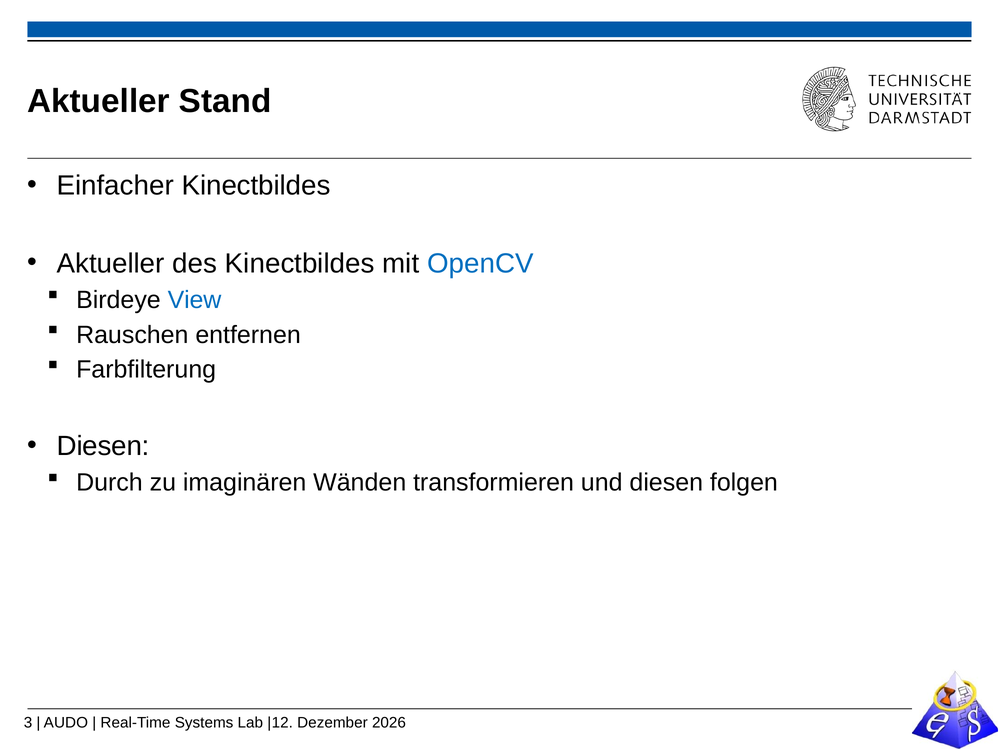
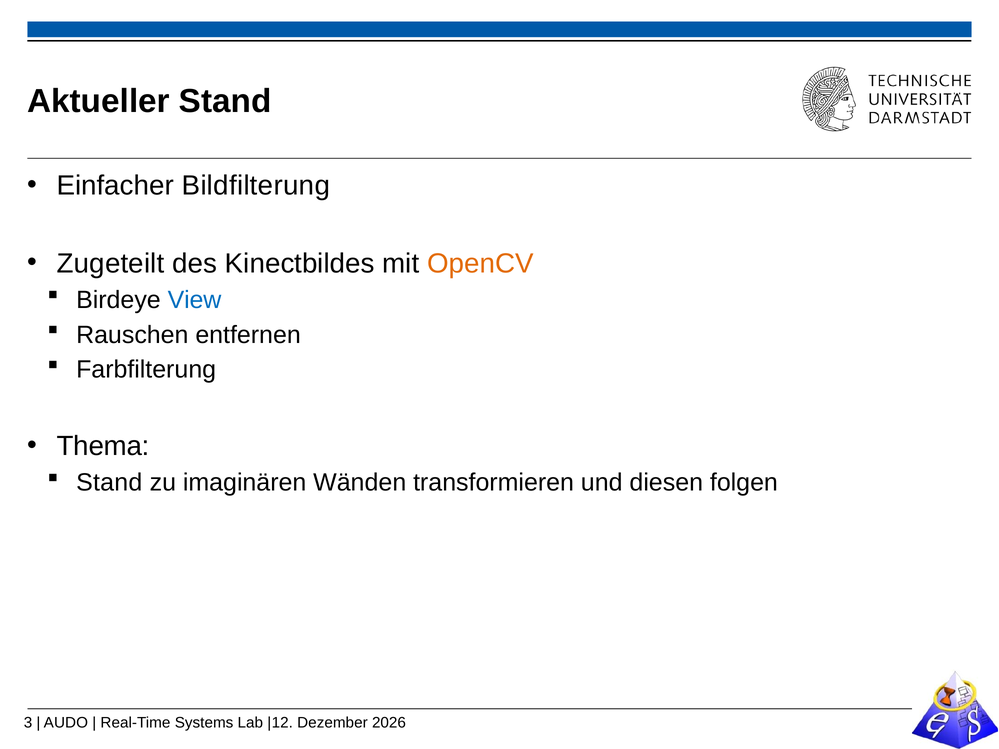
Einfacher Kinectbildes: Kinectbildes -> Bildfilterung
Aktueller at (111, 263): Aktueller -> Zugeteilt
OpenCV colour: blue -> orange
Diesen at (103, 446): Diesen -> Thema
Durch at (109, 483): Durch -> Stand
